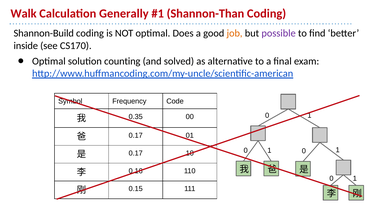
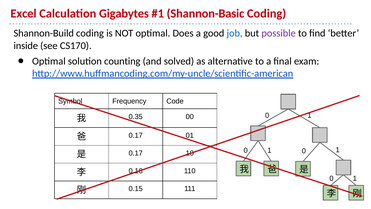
Walk: Walk -> Excel
Generally: Generally -> Gigabytes
Shannon-Than: Shannon-Than -> Shannon-Basic
job colour: orange -> blue
